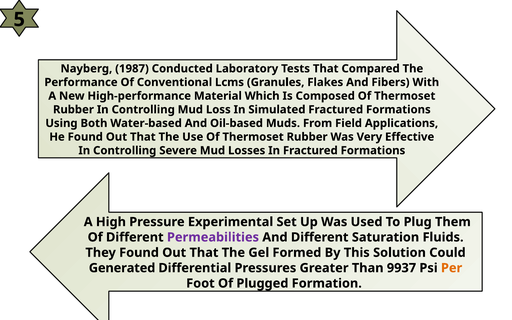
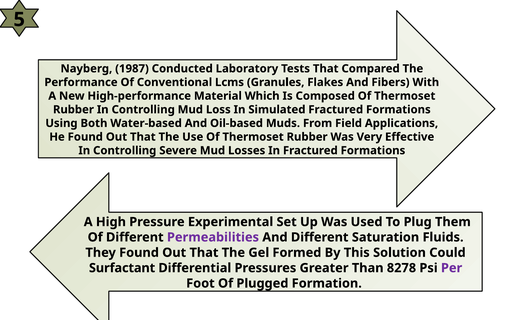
Generated: Generated -> Surfactant
9937: 9937 -> 8278
Per colour: orange -> purple
